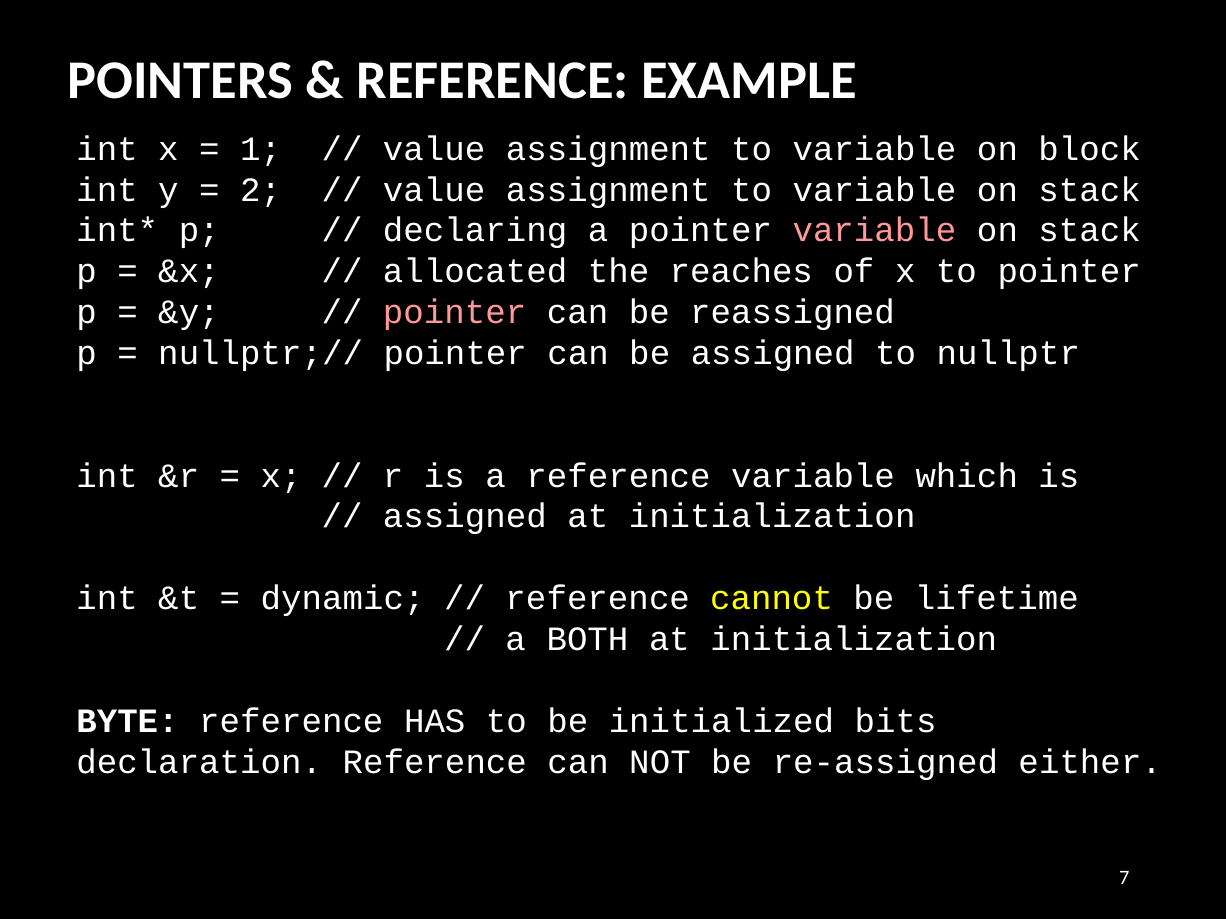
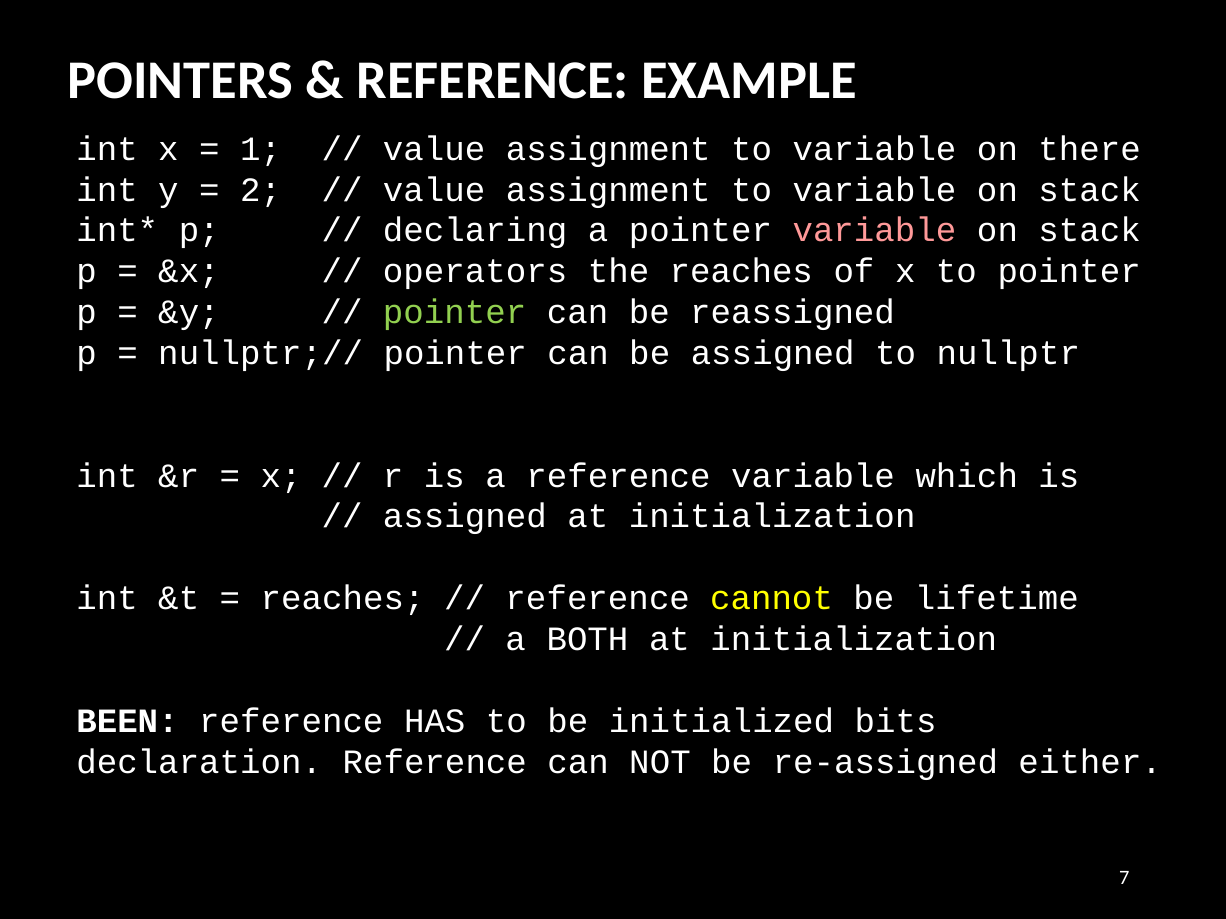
block: block -> there
allocated: allocated -> operators
pointer at (455, 313) colour: pink -> light green
dynamic at (343, 599): dynamic -> reaches
BYTE: BYTE -> BEEN
